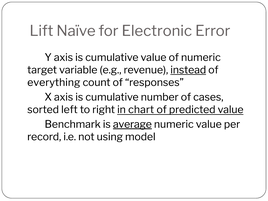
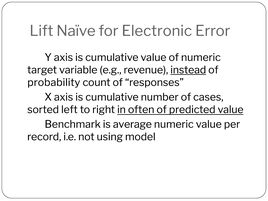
everything: everything -> probability
chart: chart -> often
average underline: present -> none
